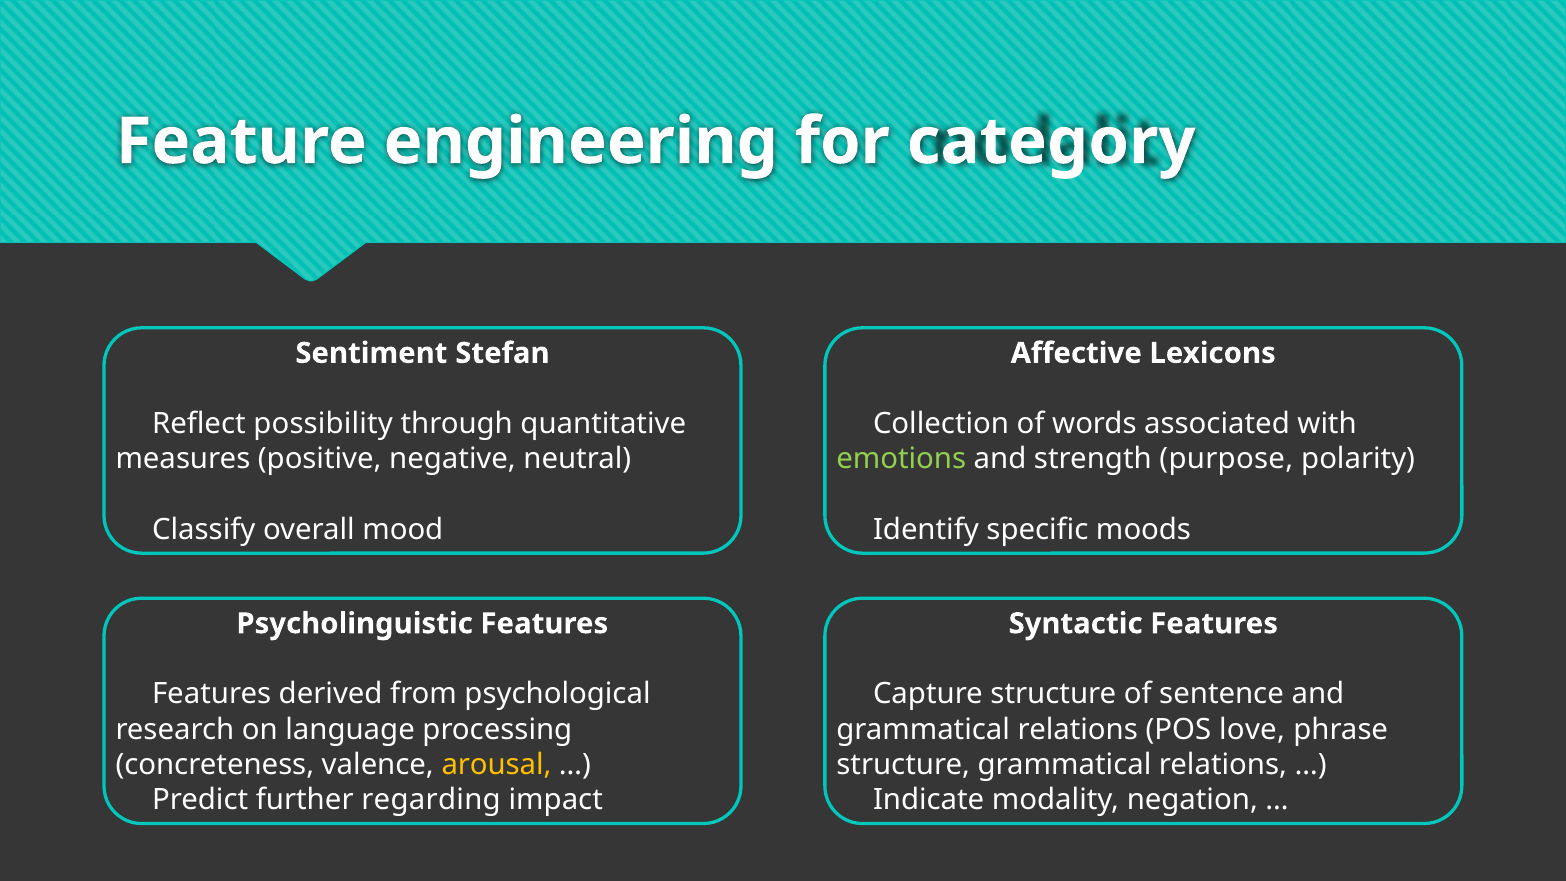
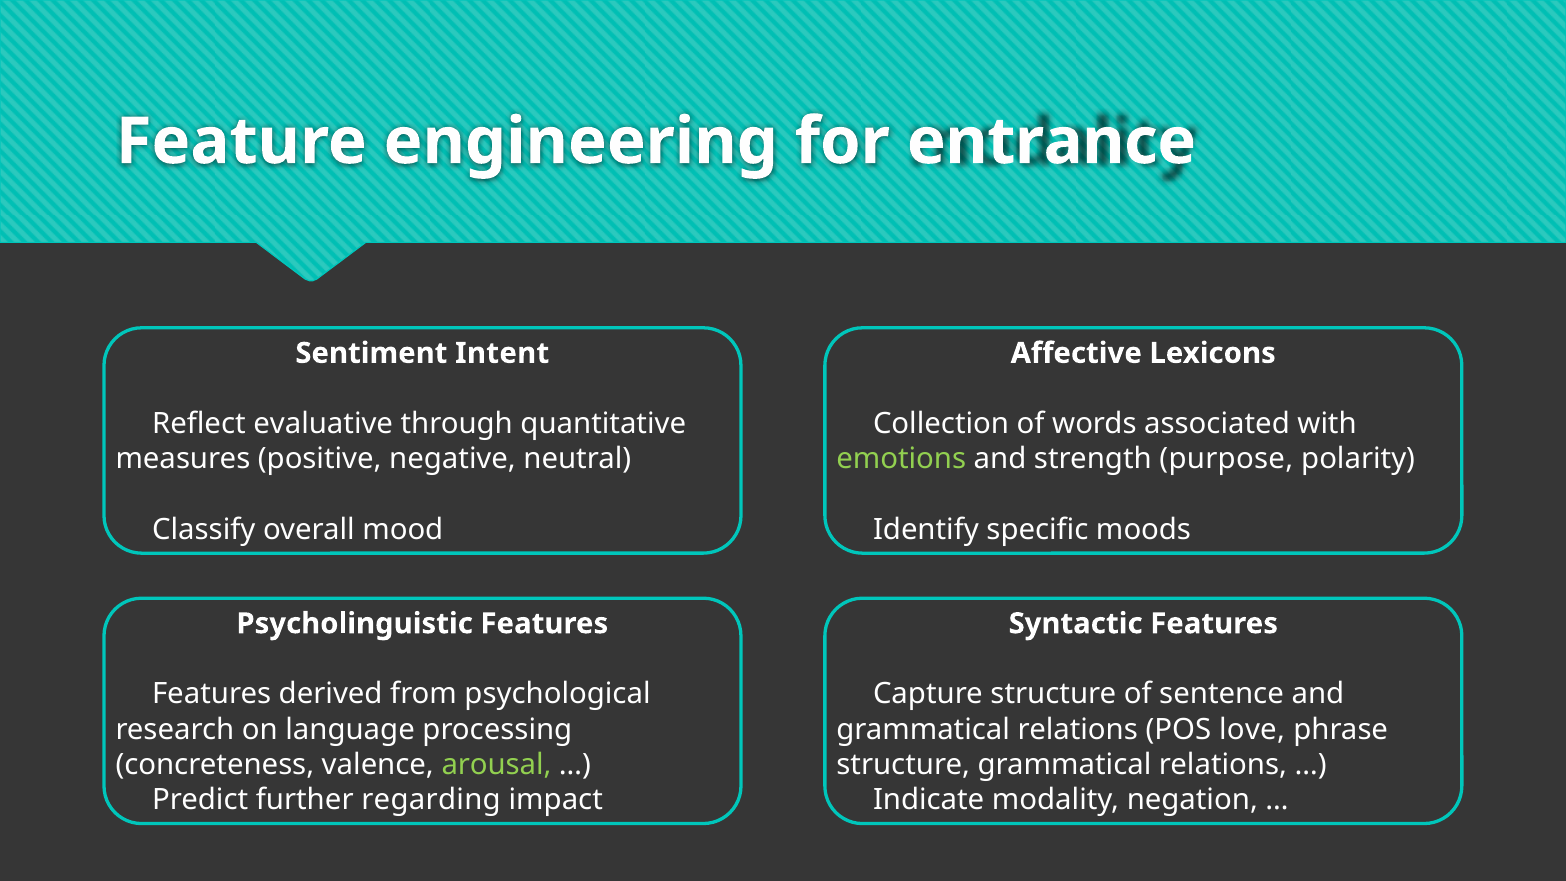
category: category -> entrance
Stefan: Stefan -> Intent
possibility: possibility -> evaluative
arousal colour: yellow -> light green
